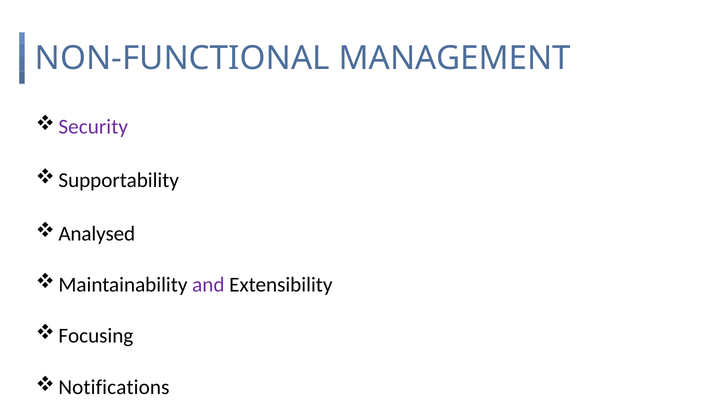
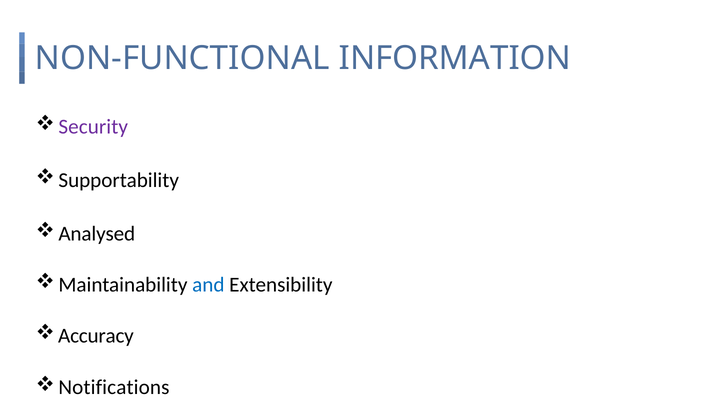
MANAGEMENT: MANAGEMENT -> INFORMATION
and colour: purple -> blue
Focusing: Focusing -> Accuracy
